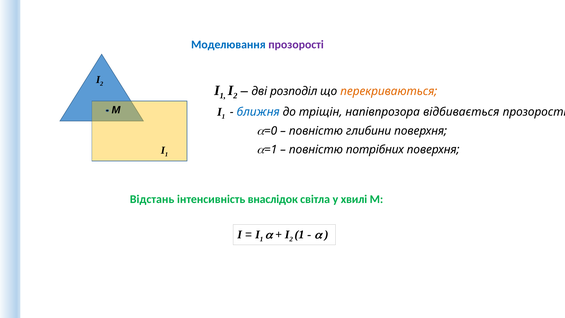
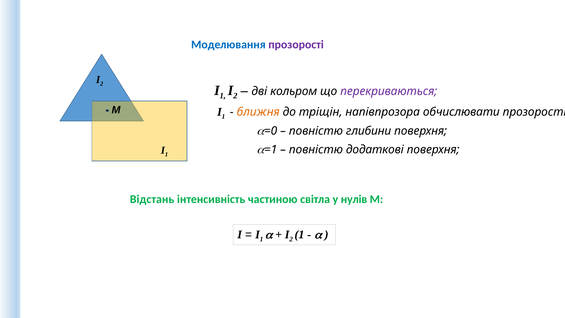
розподіл: розподіл -> кольром
перекриваються colour: orange -> purple
ближня colour: blue -> orange
відбивається: відбивається -> обчислювати
потрібних: потрібних -> додаткові
внаслідок: внаслідок -> частиною
хвилі: хвилі -> нулів
